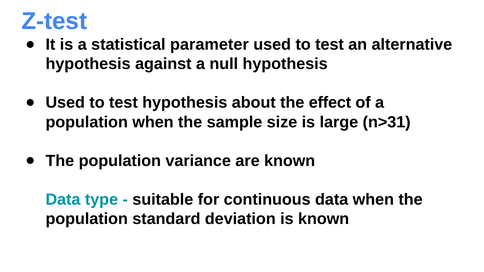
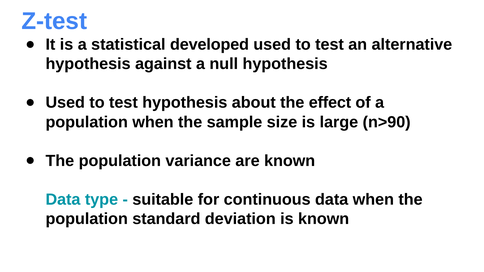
parameter: parameter -> developed
n>31: n>31 -> n>90
